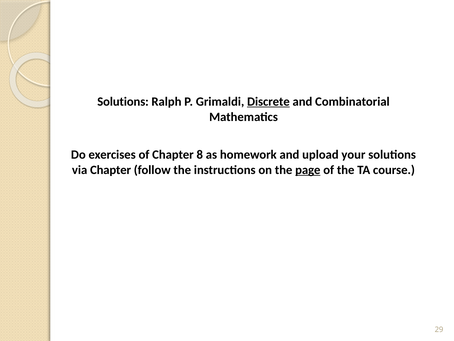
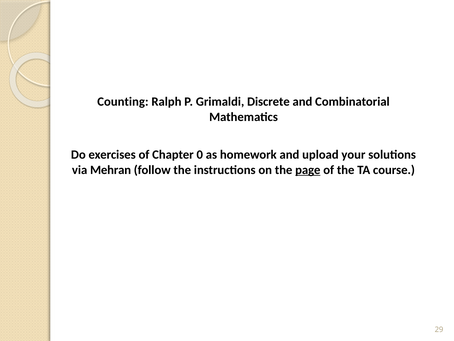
Solutions at (123, 102): Solutions -> Counting
Discrete underline: present -> none
8: 8 -> 0
via Chapter: Chapter -> Mehran
